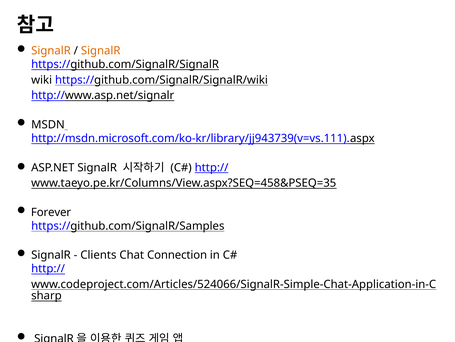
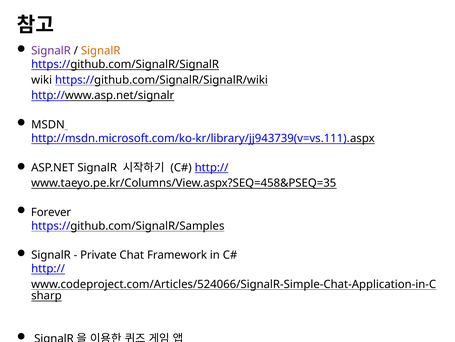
SignalR at (51, 51) colour: orange -> purple
Clients: Clients -> Private
Connection: Connection -> Framework
